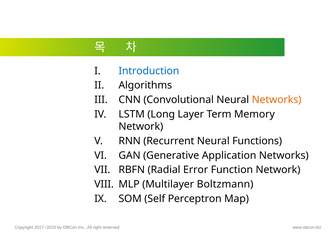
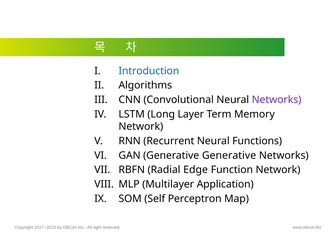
Networks at (277, 100) colour: orange -> purple
Generative Application: Application -> Generative
Error: Error -> Edge
Boltzmann: Boltzmann -> Application
